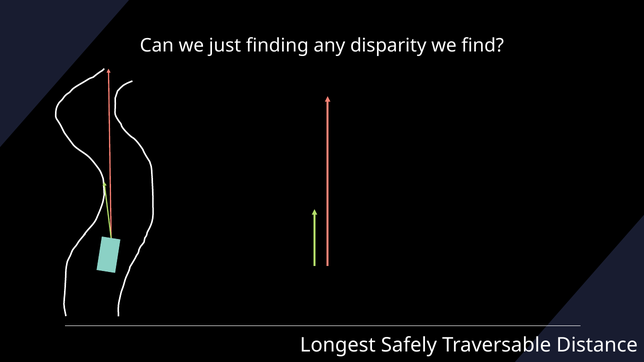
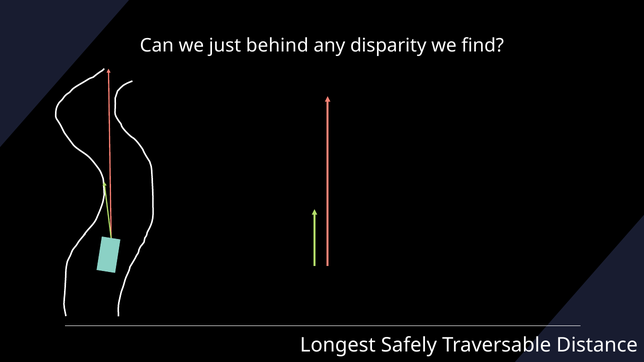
finding: finding -> behind
